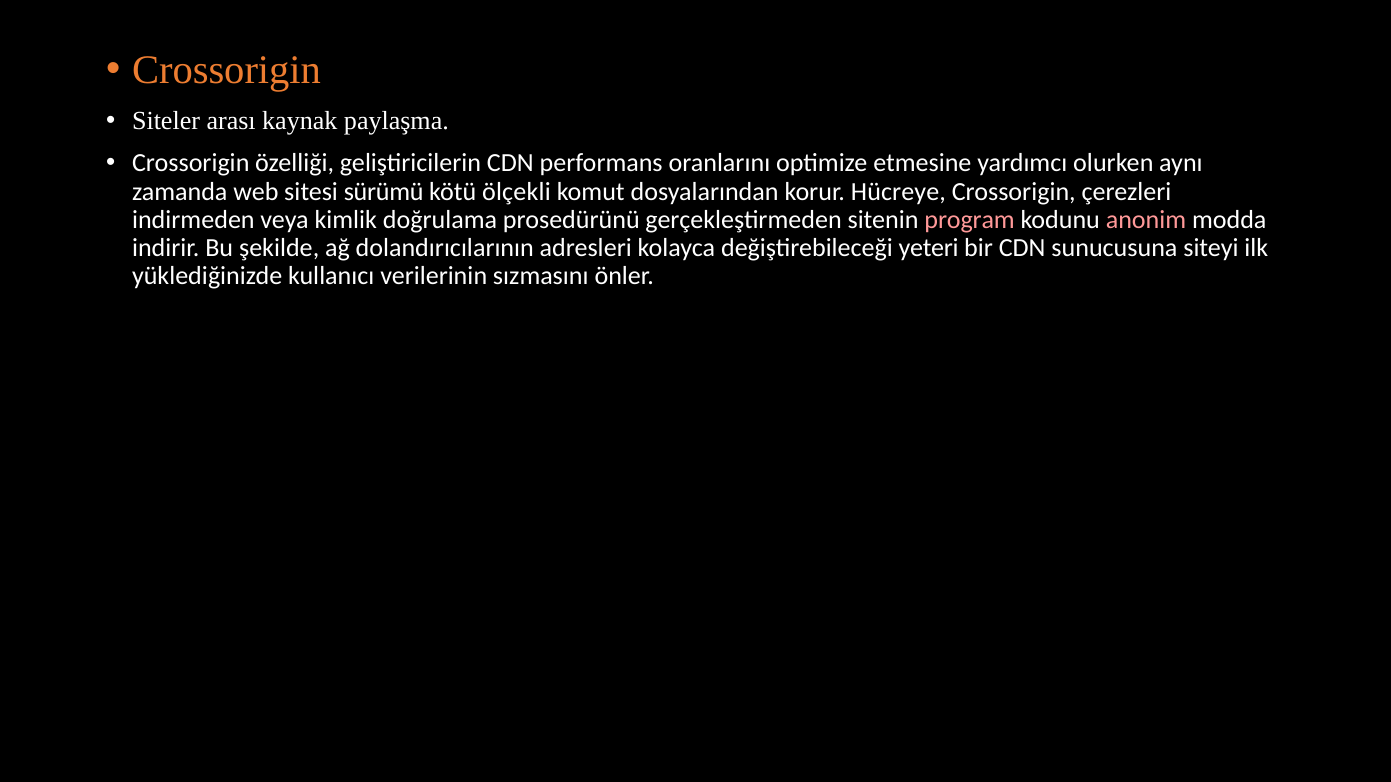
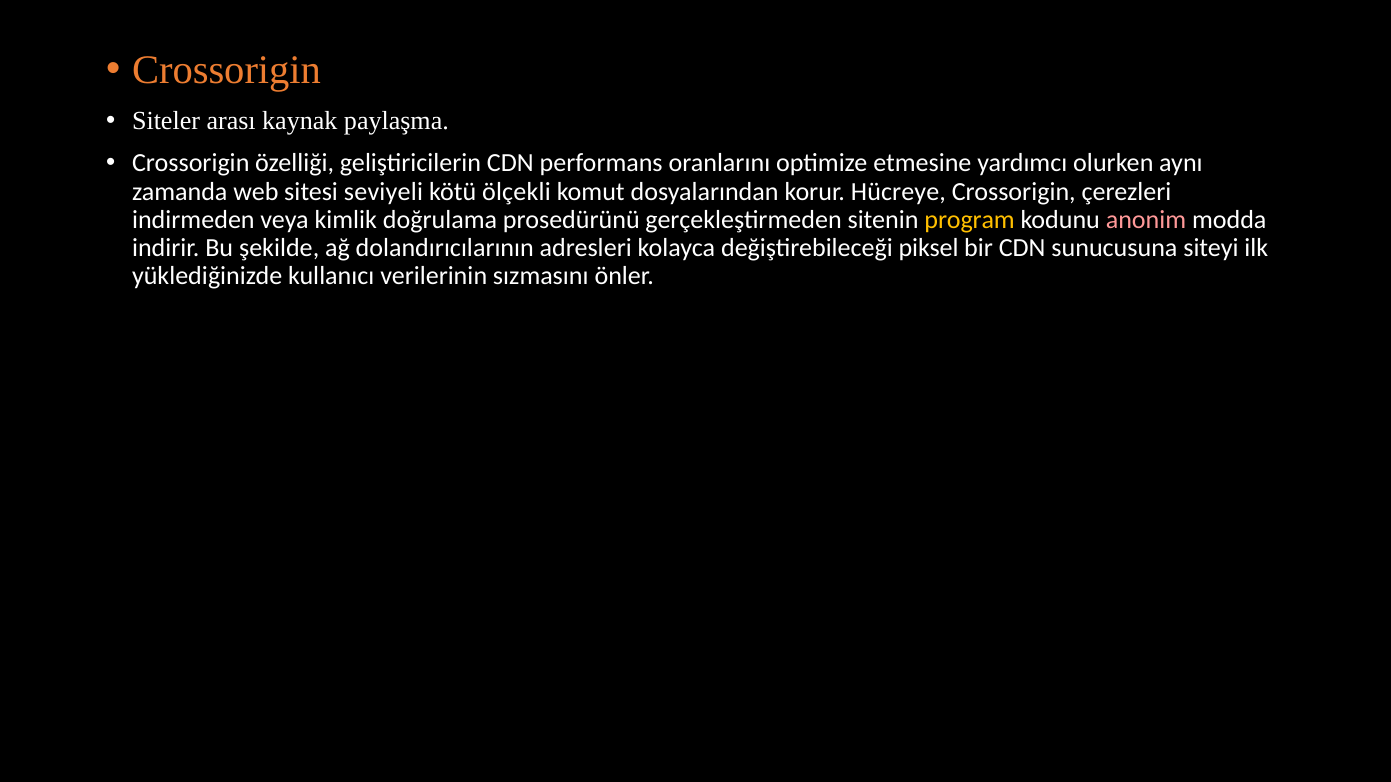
sürümü: sürümü -> seviyeli
program colour: pink -> yellow
yeteri: yeteri -> piksel
